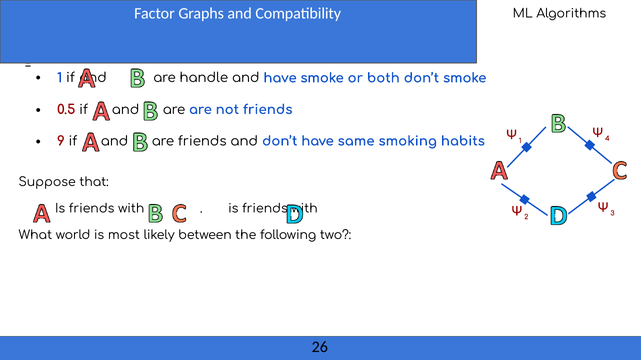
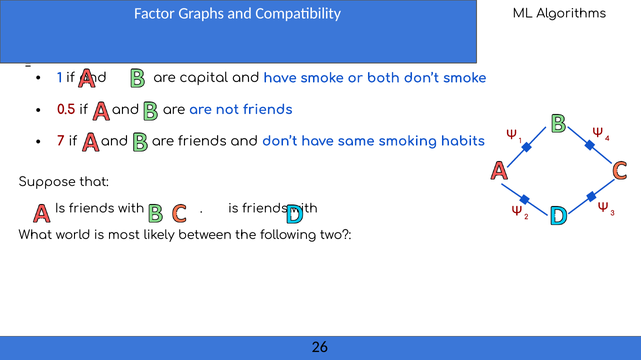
handle: handle -> capital
9: 9 -> 7
